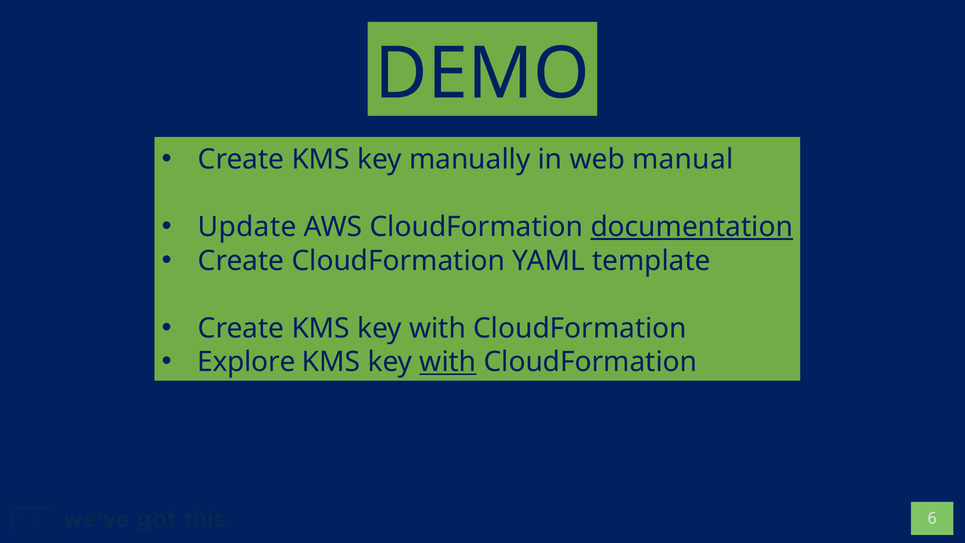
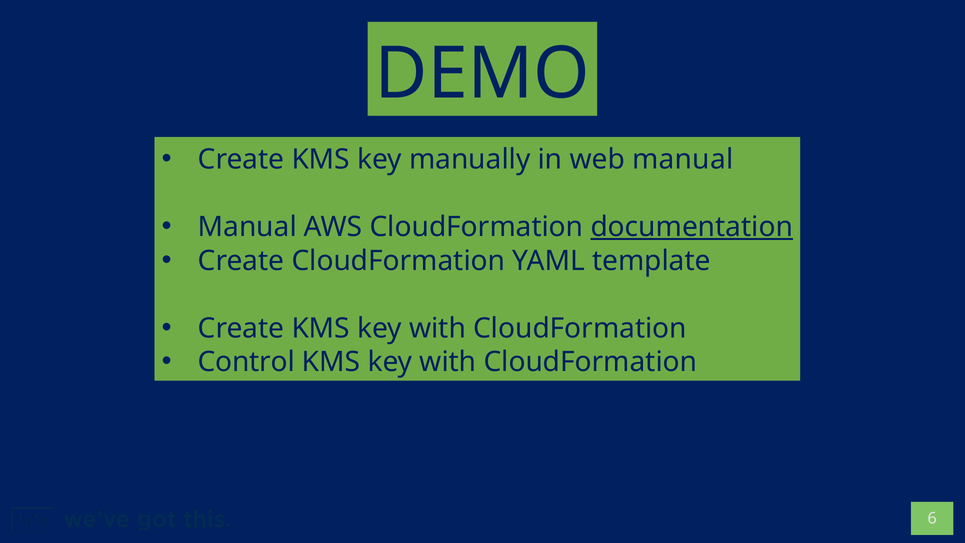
Update at (247, 227): Update -> Manual
Explore: Explore -> Control
with at (448, 362) underline: present -> none
